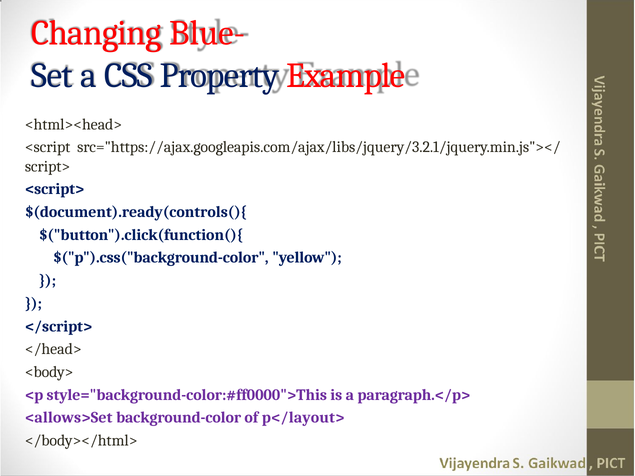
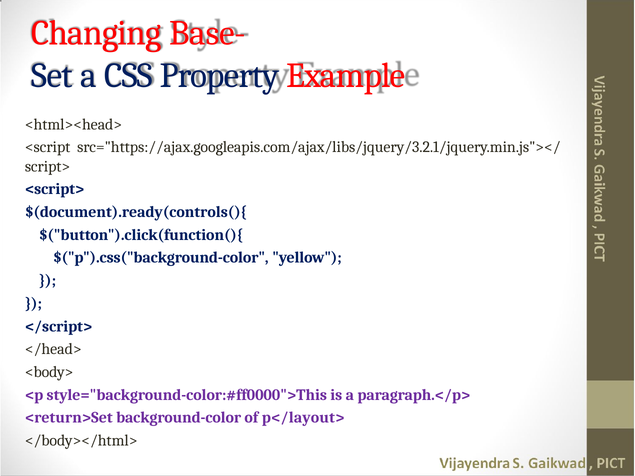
Blue-: Blue- -> Base-
<allows>Set: <allows>Set -> <return>Set
